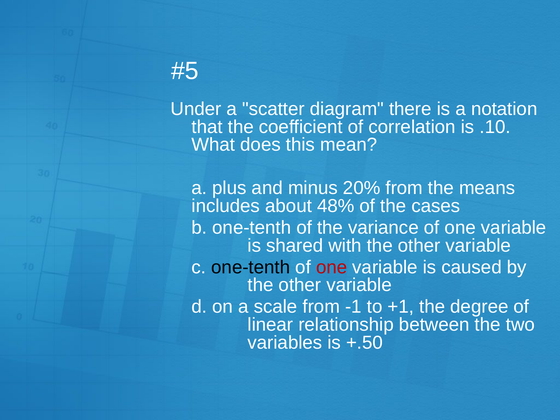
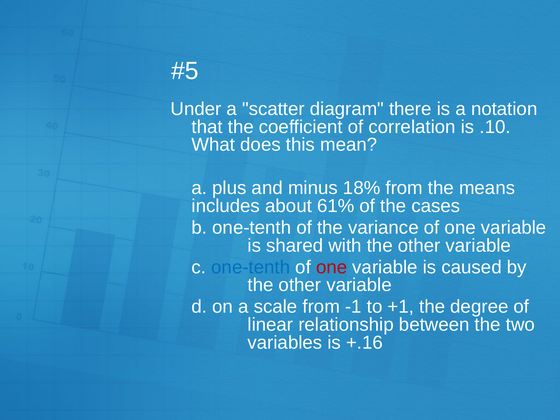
20%: 20% -> 18%
48%: 48% -> 61%
one-tenth at (251, 267) colour: black -> blue
+.50: +.50 -> +.16
